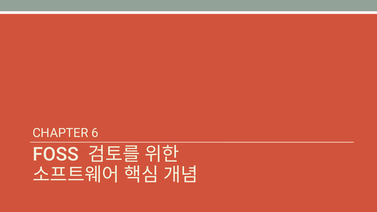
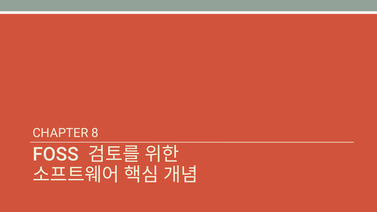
6: 6 -> 8
